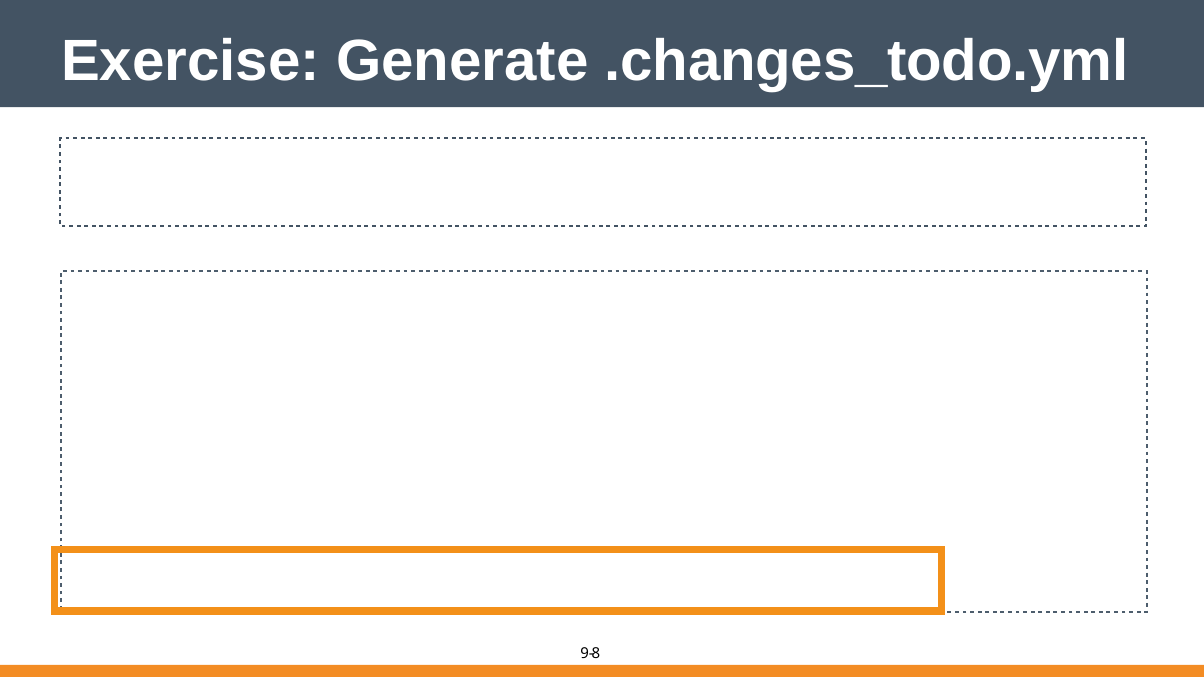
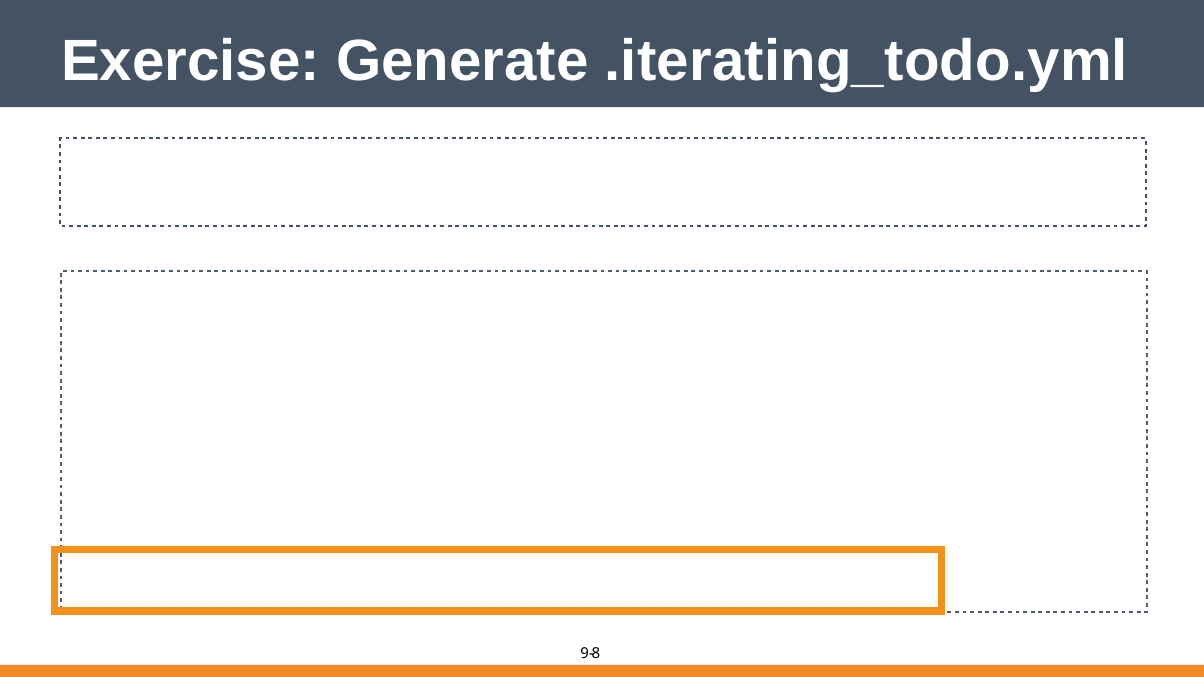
.changes_todo.yml: .changes_todo.yml -> .iterating_todo.yml
